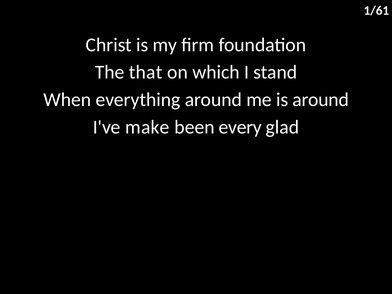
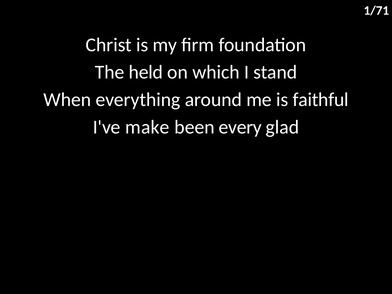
1/61: 1/61 -> 1/71
that: that -> held
is around: around -> faithful
